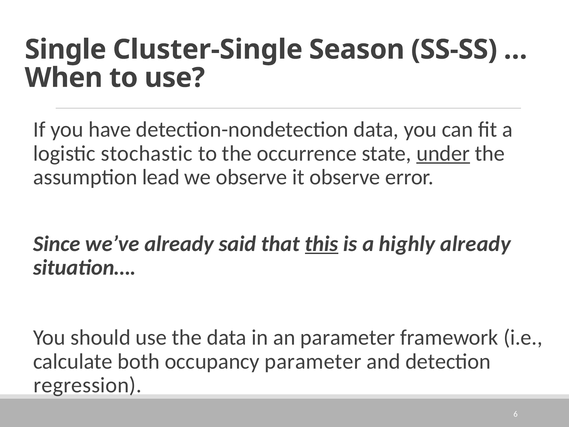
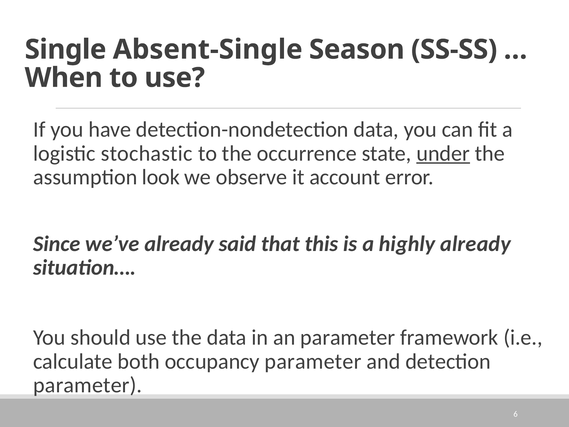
Cluster-Single: Cluster-Single -> Absent-Single
lead: lead -> look
it observe: observe -> account
this underline: present -> none
regression at (88, 385): regression -> parameter
